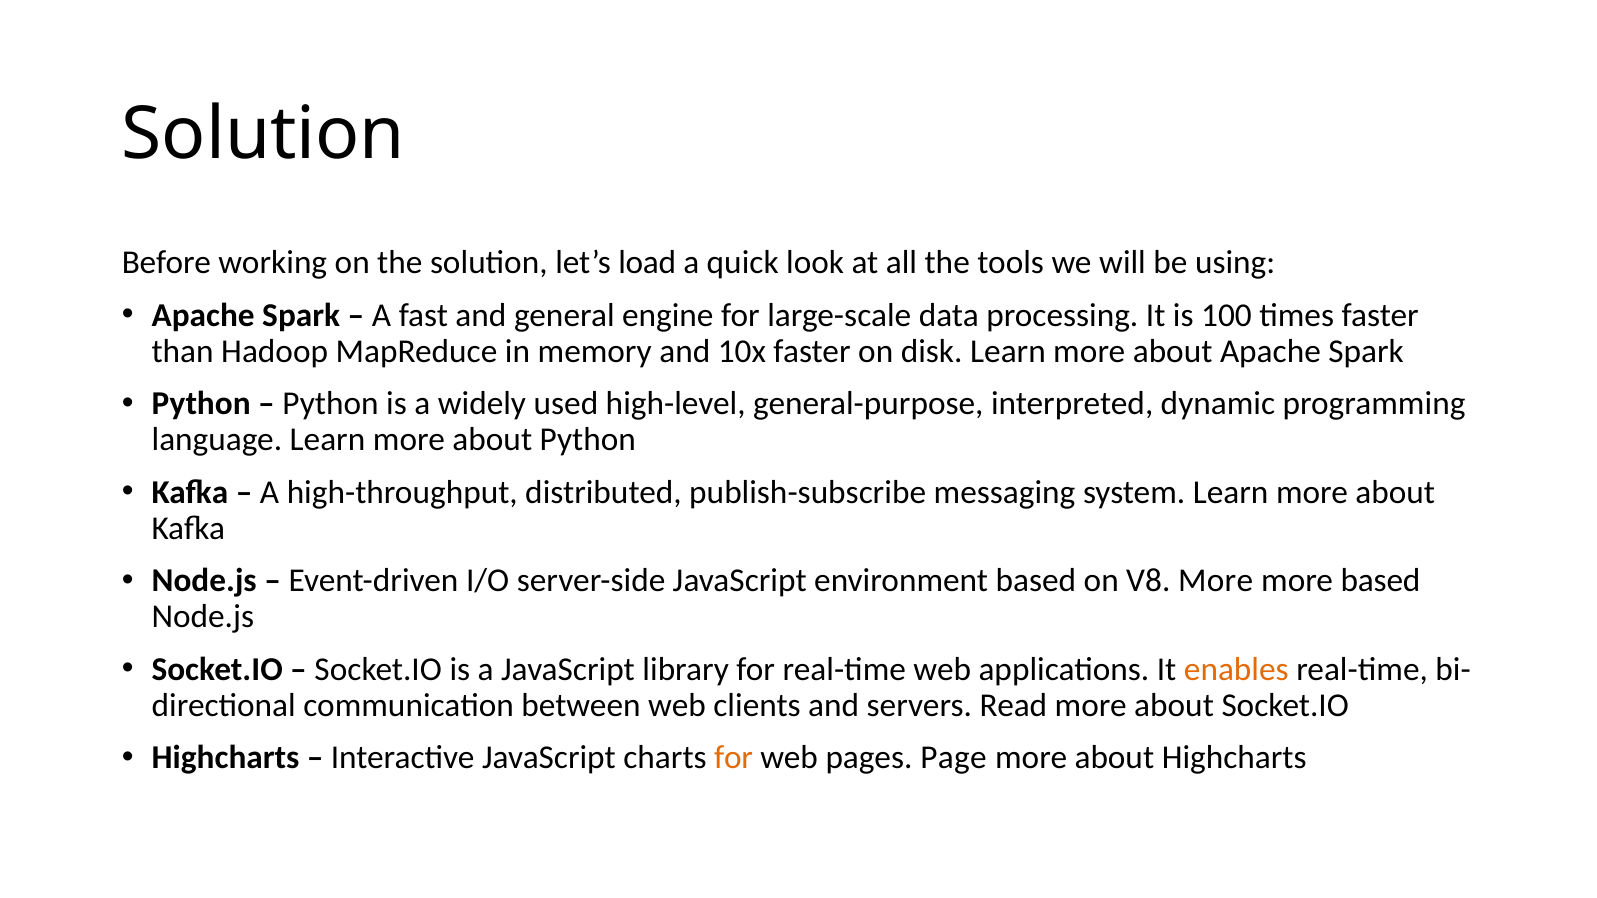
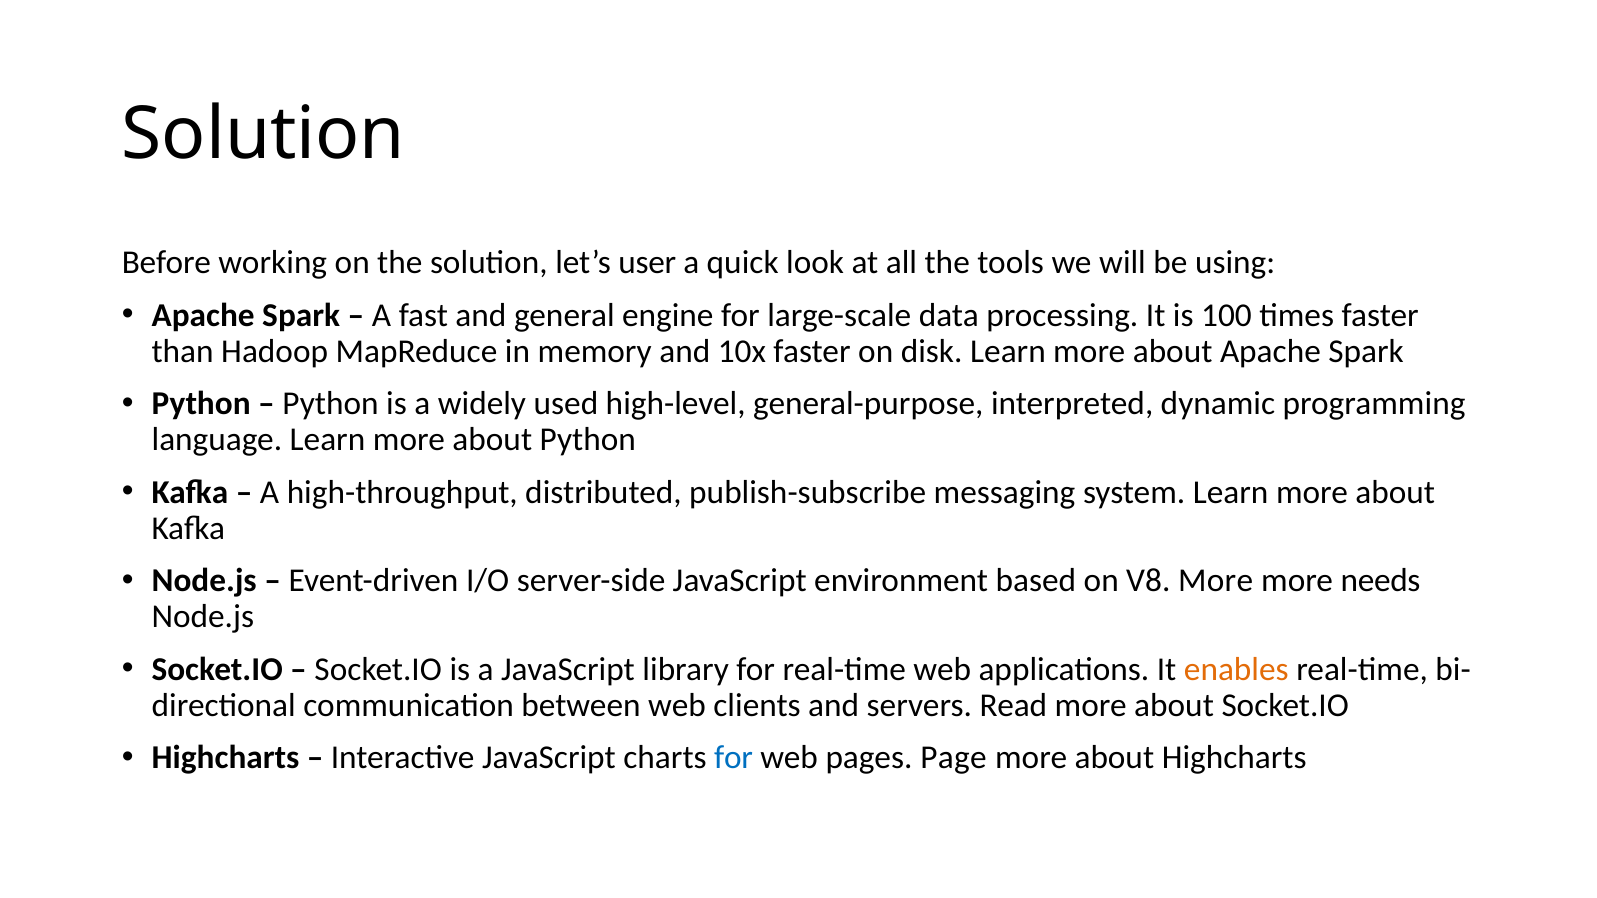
load: load -> user
more based: based -> needs
for at (734, 758) colour: orange -> blue
